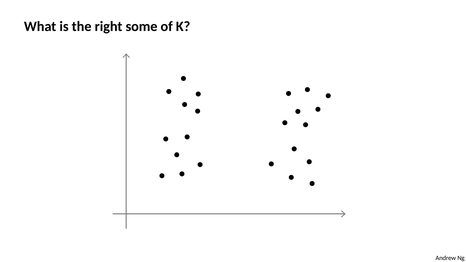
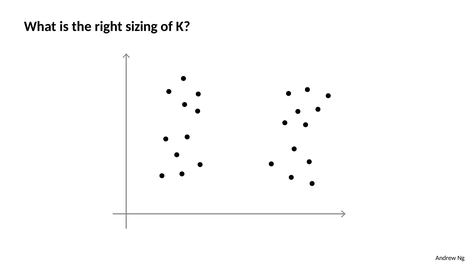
some: some -> sizing
